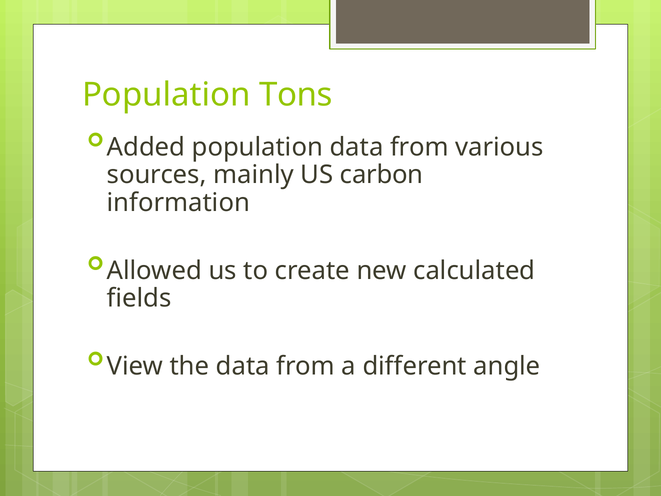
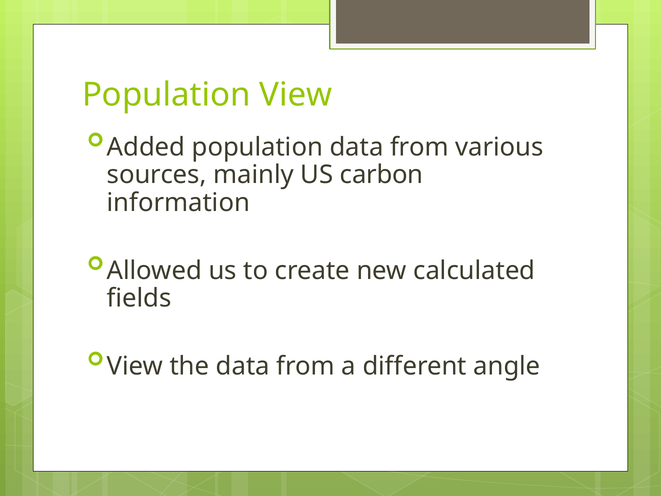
Population Tons: Tons -> View
